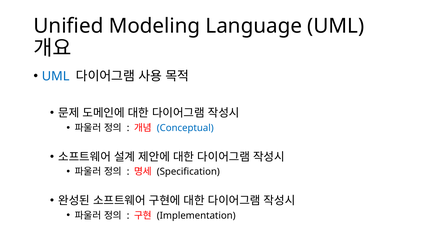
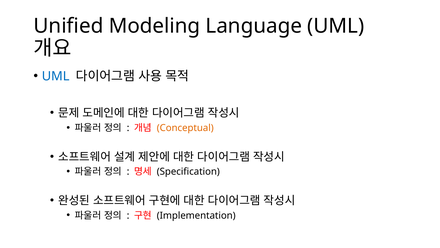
Conceptual colour: blue -> orange
